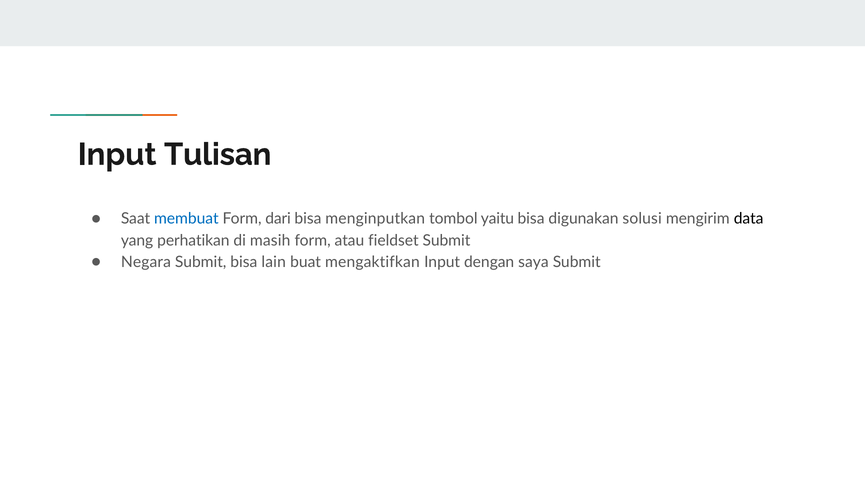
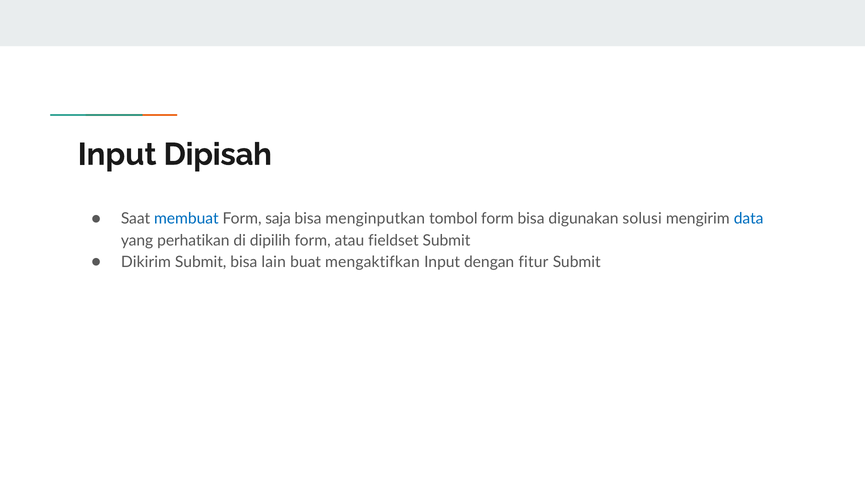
Tulisan: Tulisan -> Dipisah
dari: dari -> saja
tombol yaitu: yaitu -> form
data colour: black -> blue
masih: masih -> dipilih
Negara: Negara -> Dikirim
saya: saya -> fitur
